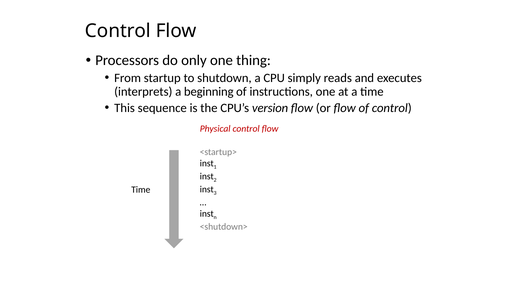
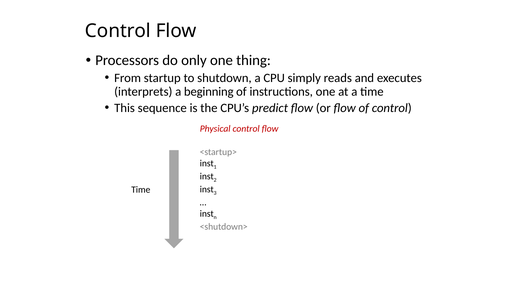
version: version -> predict
